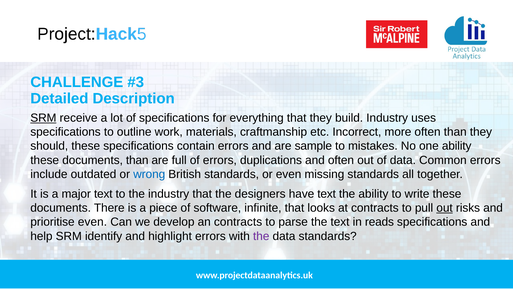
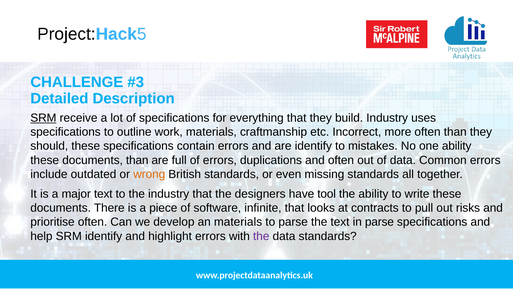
are sample: sample -> identify
wrong colour: blue -> orange
have text: text -> tool
out at (445, 208) underline: present -> none
prioritise even: even -> often
an contracts: contracts -> materials
in reads: reads -> parse
